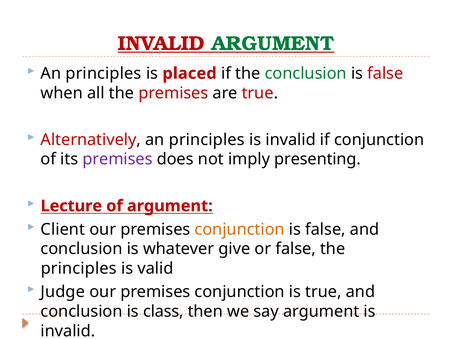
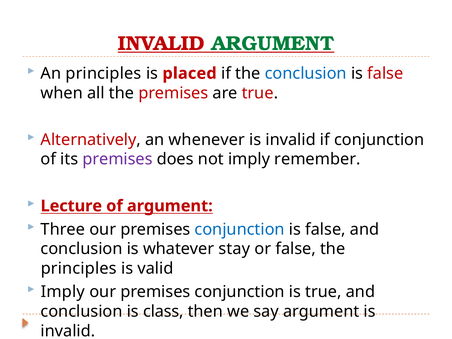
conclusion at (306, 73) colour: green -> blue
Alternatively an principles: principles -> whenever
presenting: presenting -> remember
Client: Client -> Three
conjunction at (240, 229) colour: orange -> blue
give: give -> stay
Judge at (63, 292): Judge -> Imply
